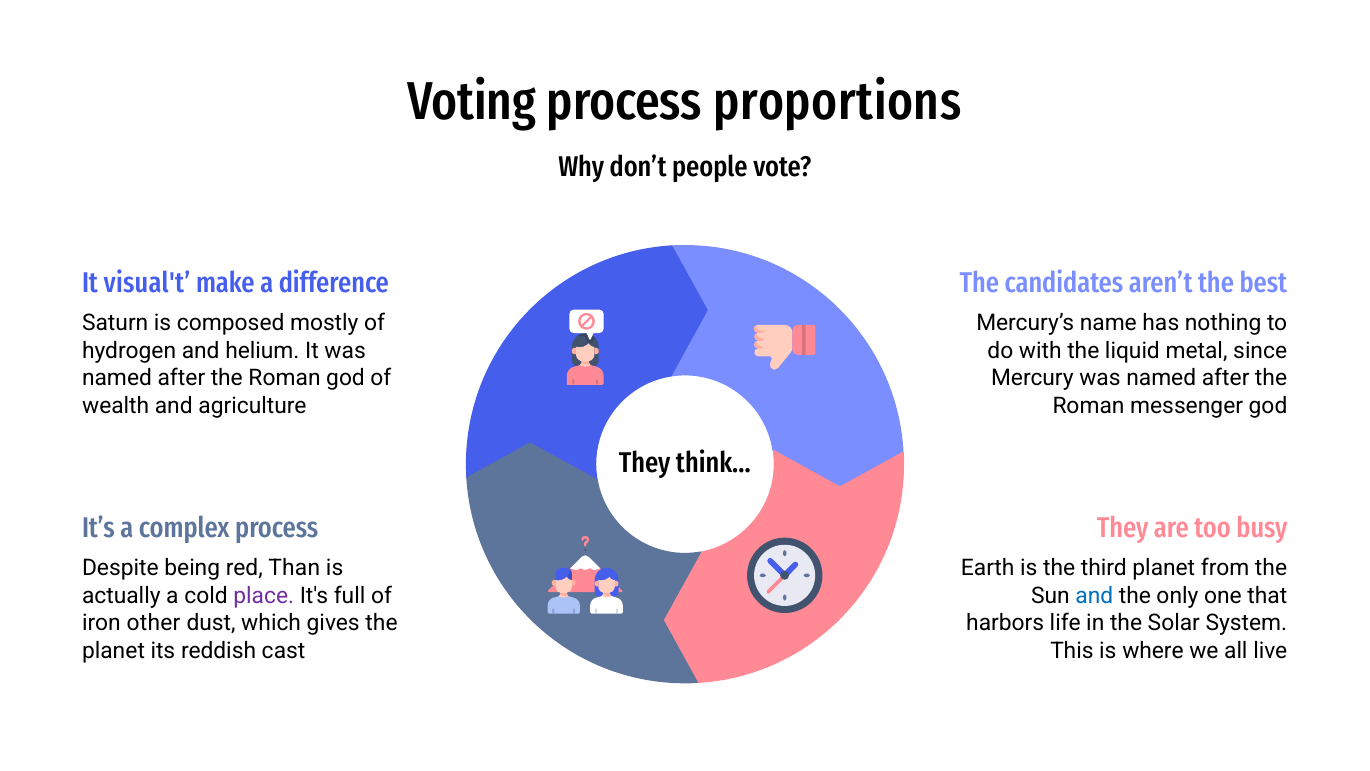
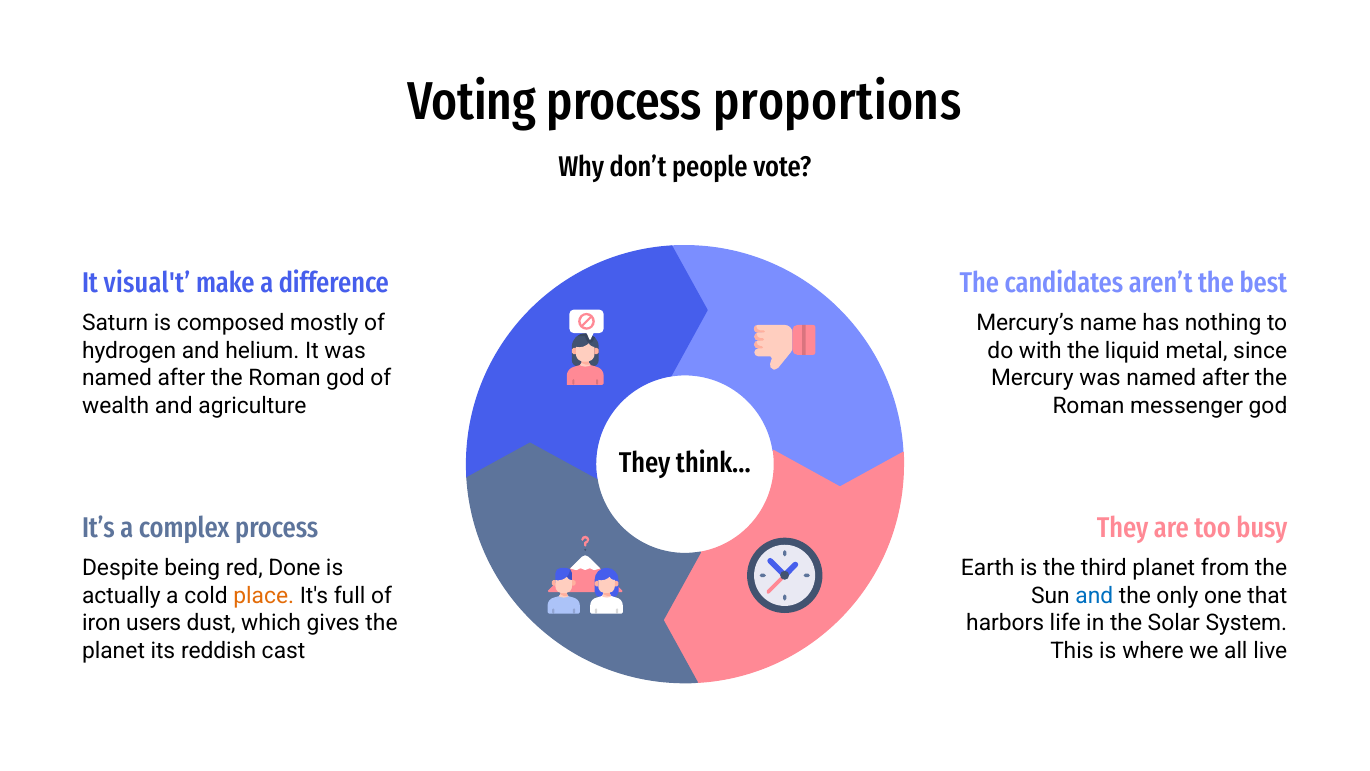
Than: Than -> Done
place colour: purple -> orange
other: other -> users
